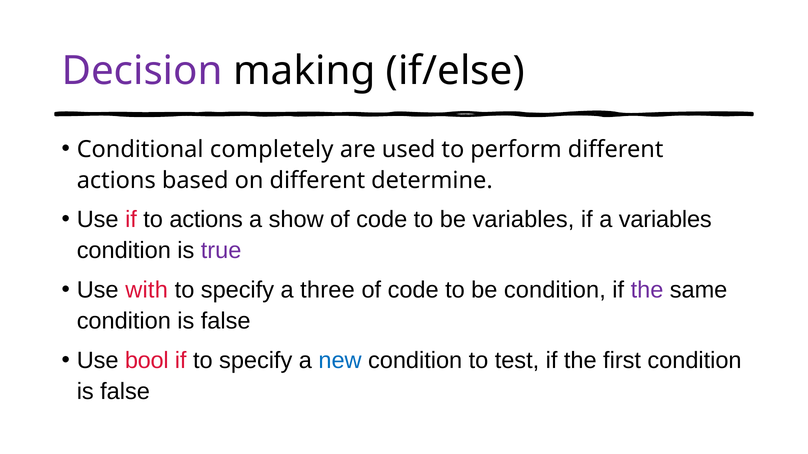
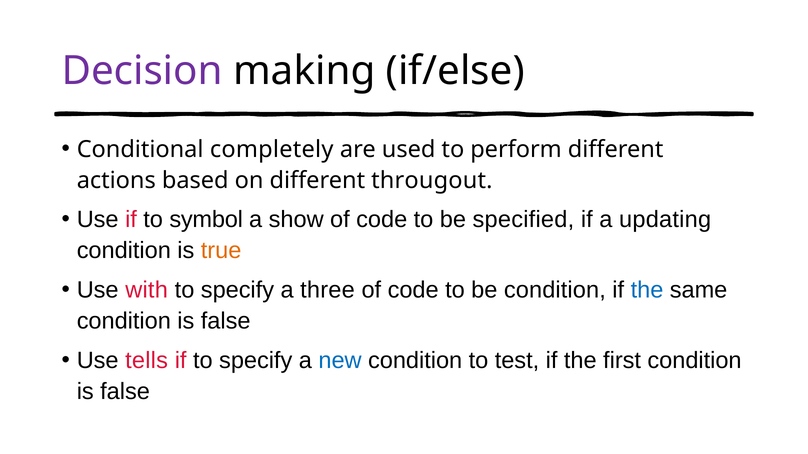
determine: determine -> througout
to actions: actions -> symbol
be variables: variables -> specified
a variables: variables -> updating
true colour: purple -> orange
the at (647, 290) colour: purple -> blue
bool: bool -> tells
